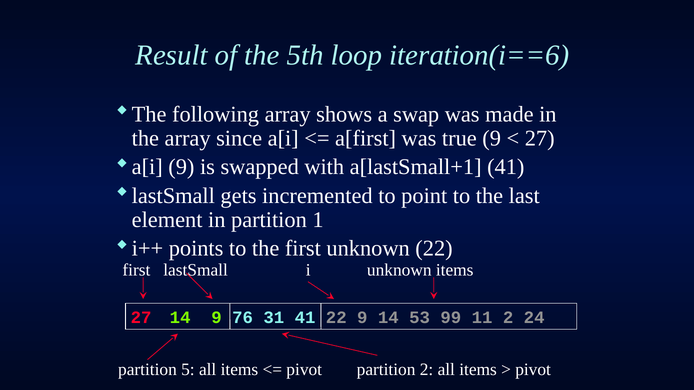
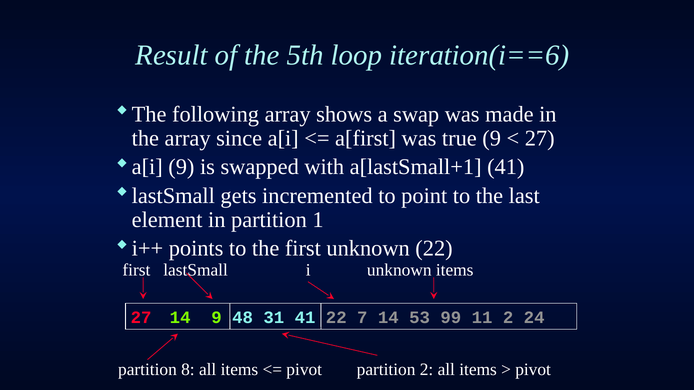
76: 76 -> 48
22 9: 9 -> 7
5: 5 -> 8
